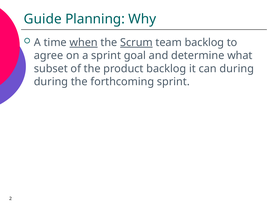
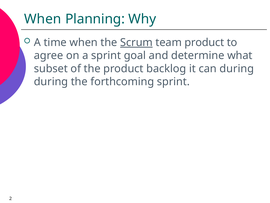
Guide at (43, 19): Guide -> When
when at (84, 42) underline: present -> none
team backlog: backlog -> product
